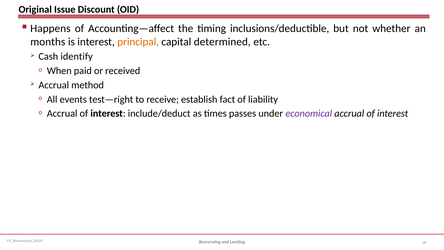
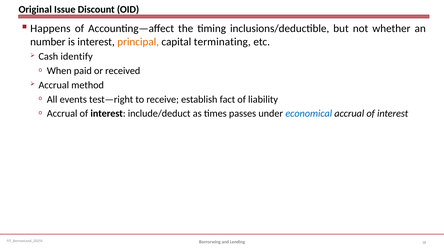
months: months -> number
determined: determined -> terminating
economical colour: purple -> blue
